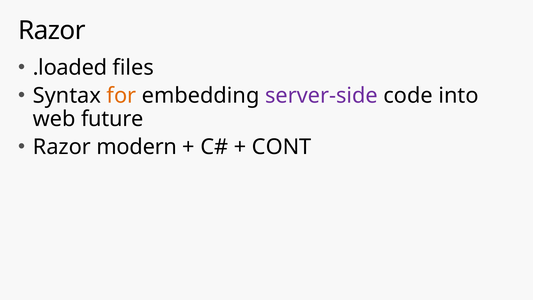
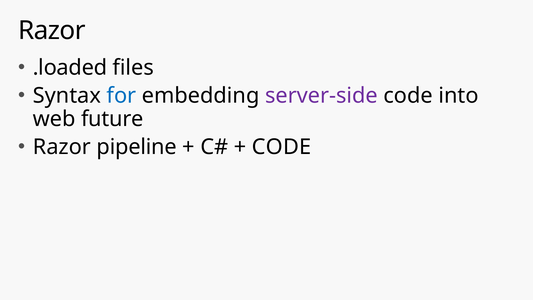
for colour: orange -> blue
modern: modern -> pipeline
CONT at (282, 147): CONT -> CODE
